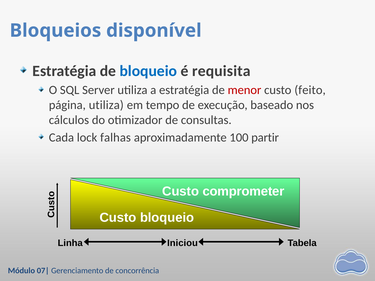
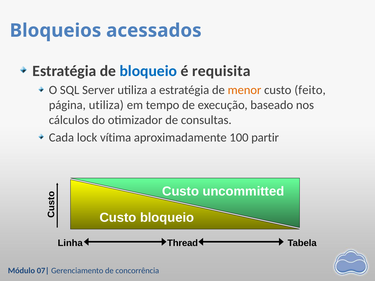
disponível: disponível -> acessados
menor colour: red -> orange
falhas: falhas -> vítima
comprometer: comprometer -> uncommitted
Iniciou: Iniciou -> Thread
